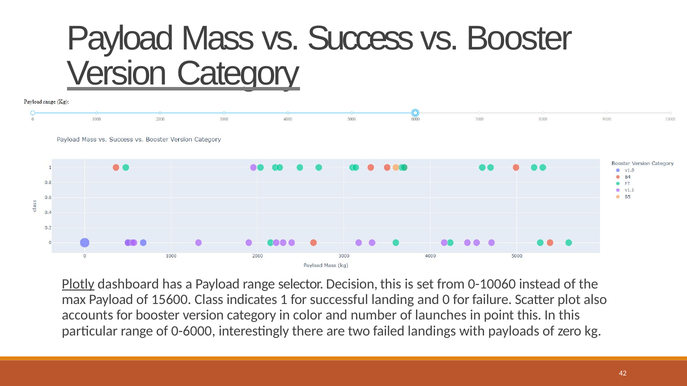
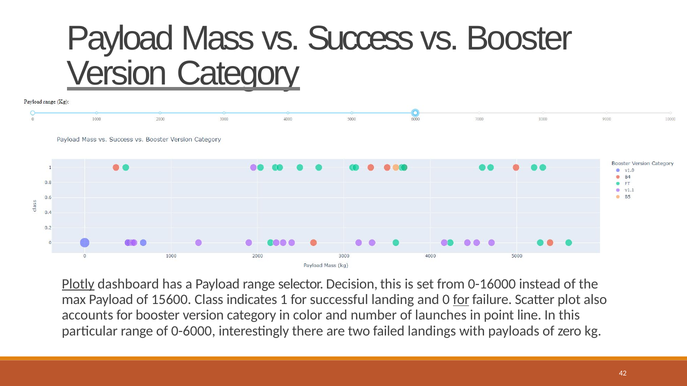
0-10060: 0-10060 -> 0-16000
for at (461, 300) underline: none -> present
point this: this -> line
